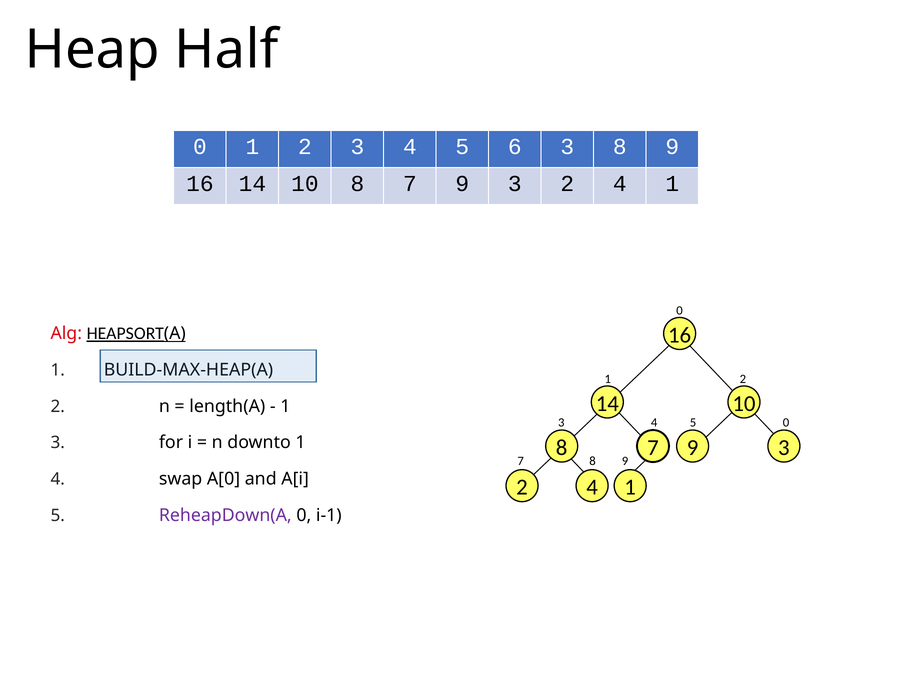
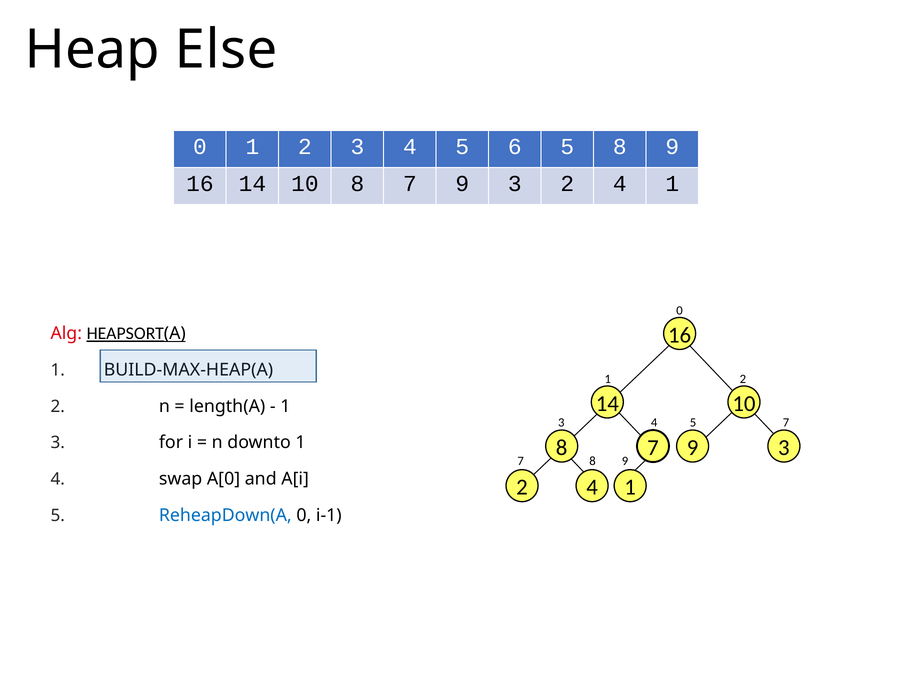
Half: Half -> Else
6 3: 3 -> 5
5 0: 0 -> 7
ReheapDown(A colour: purple -> blue
